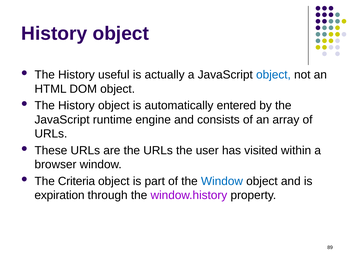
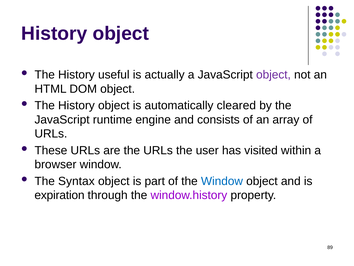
object at (273, 75) colour: blue -> purple
entered: entered -> cleared
Criteria: Criteria -> Syntax
